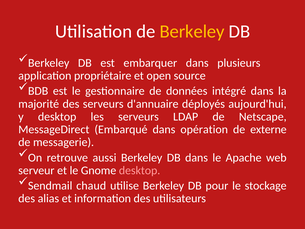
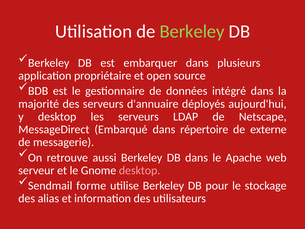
Berkeley at (192, 31) colour: yellow -> light green
opération: opération -> répertoire
chaud: chaud -> forme
